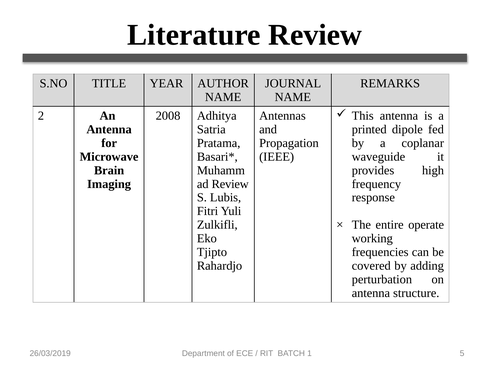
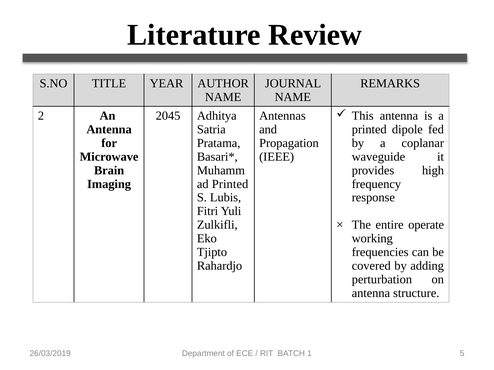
2008: 2008 -> 2045
Review at (230, 184): Review -> Printed
